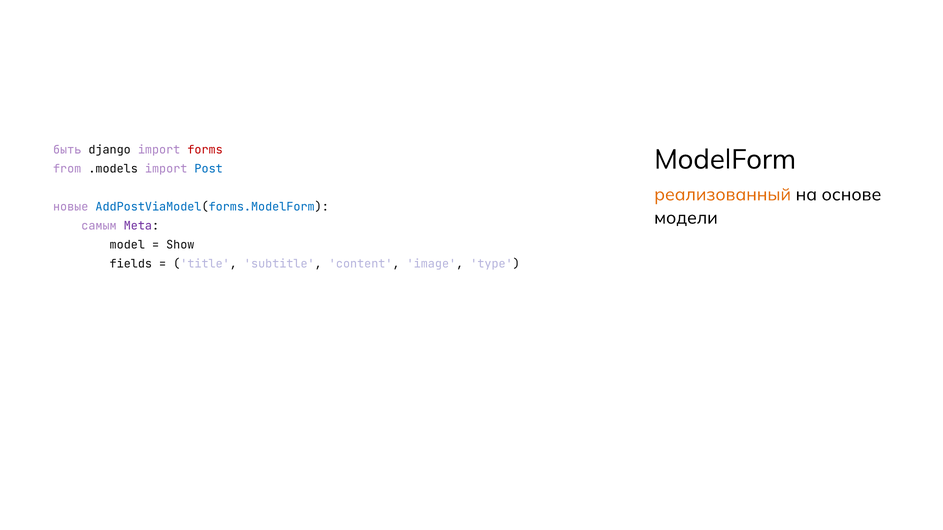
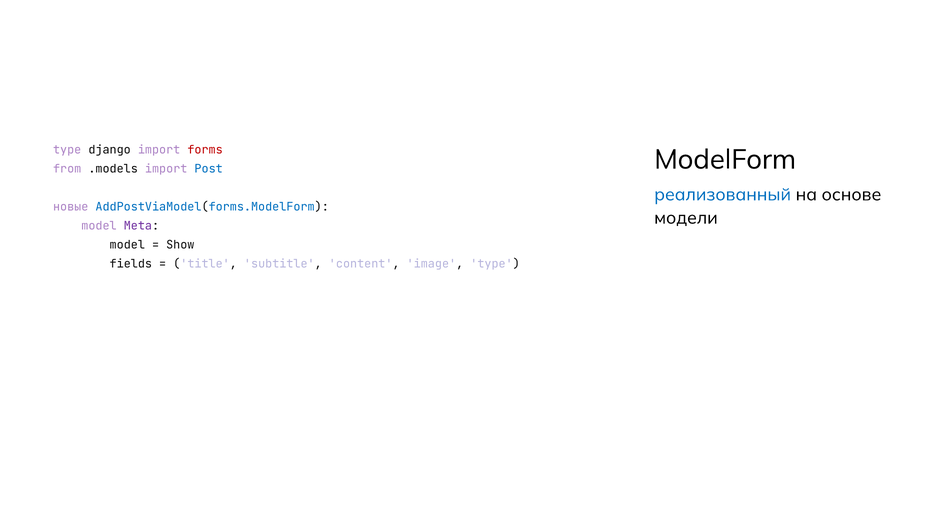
быть at (67, 150): быть -> type
реализованный colour: orange -> blue
самым at (99, 226): самым -> model
